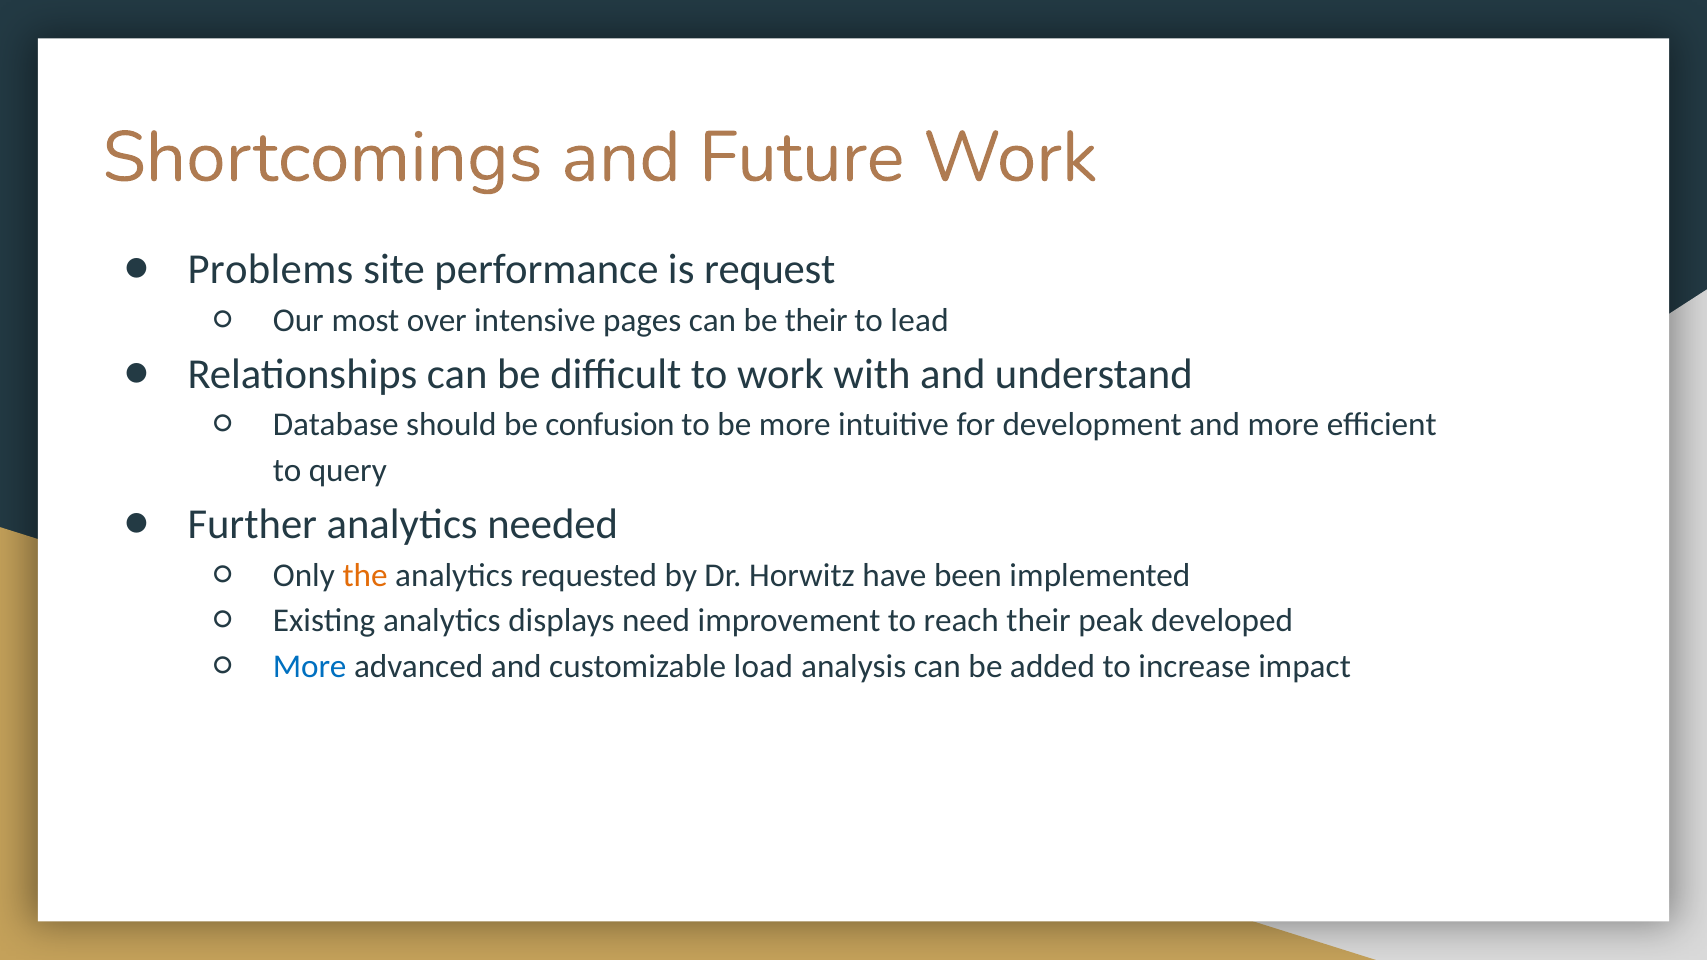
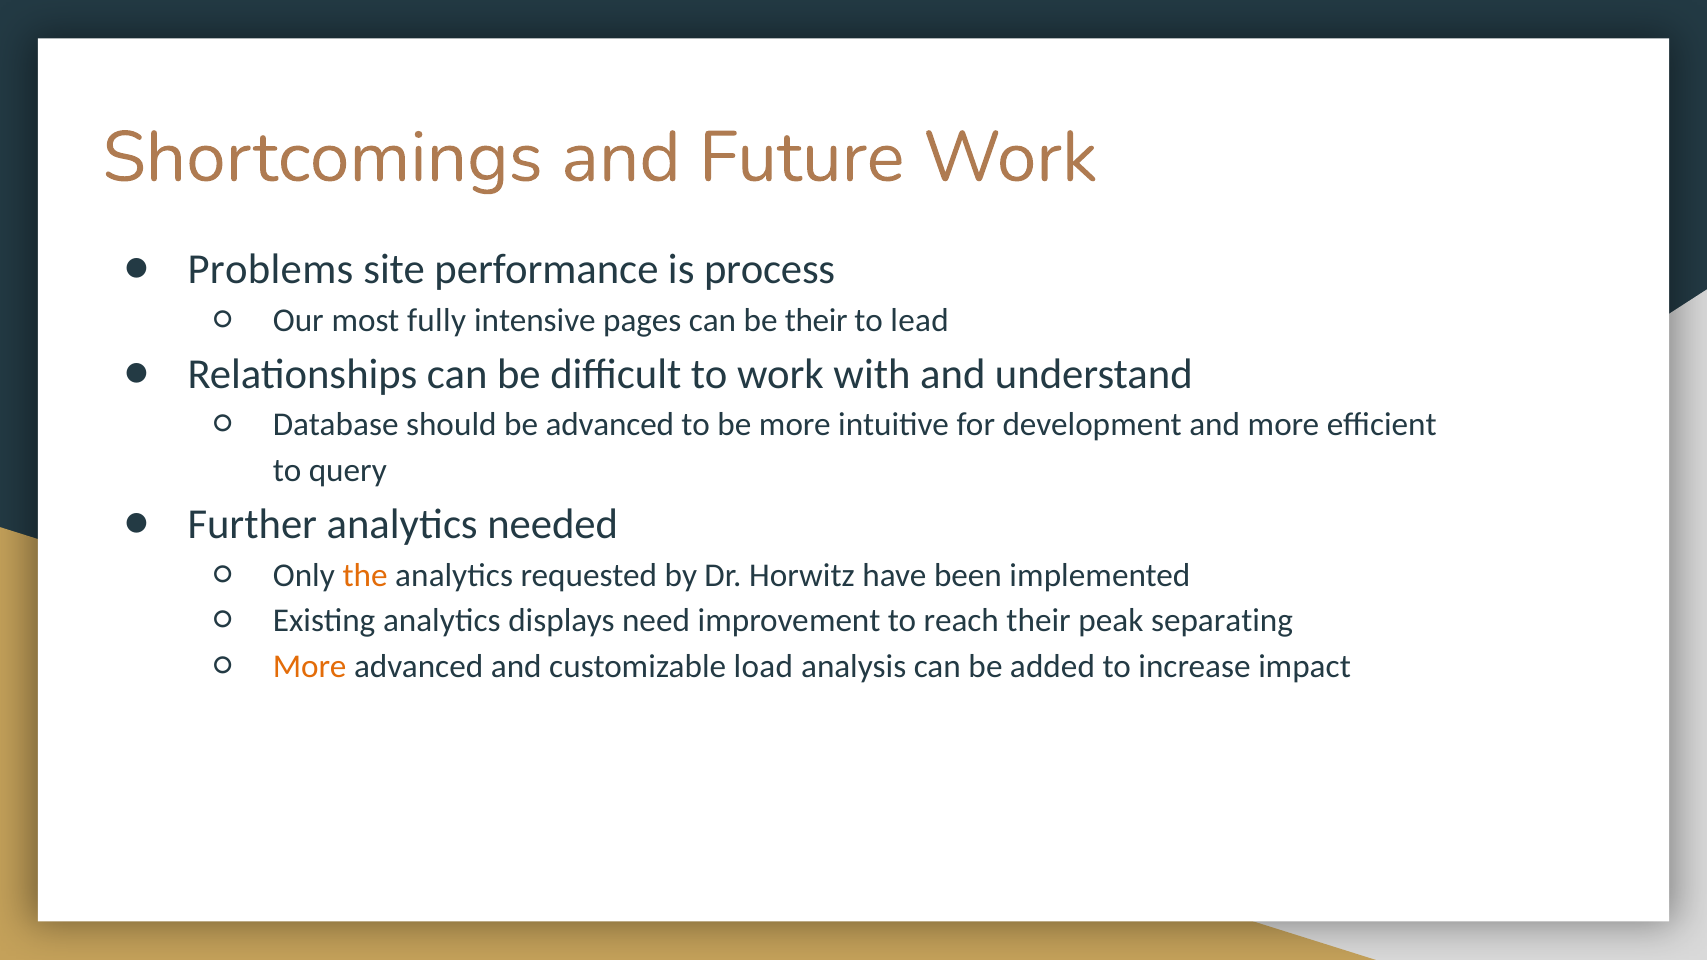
request: request -> process
over: over -> fully
be confusion: confusion -> advanced
developed: developed -> separating
More at (310, 667) colour: blue -> orange
